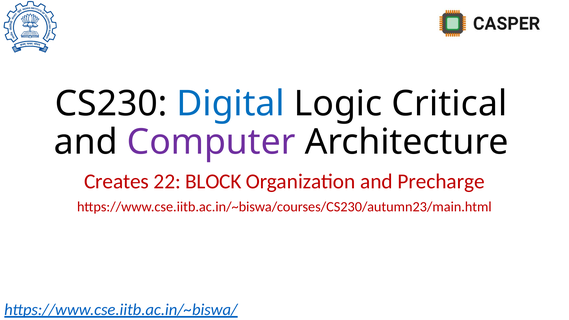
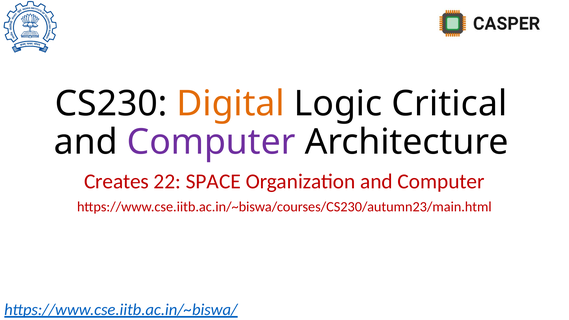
Digital colour: blue -> orange
BLOCK: BLOCK -> SPACE
Organization and Precharge: Precharge -> Computer
